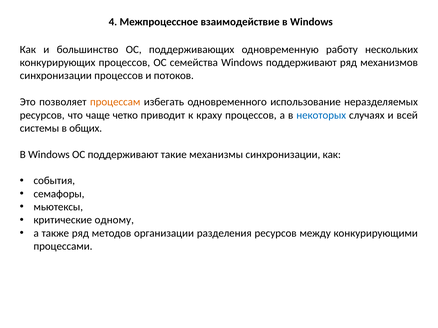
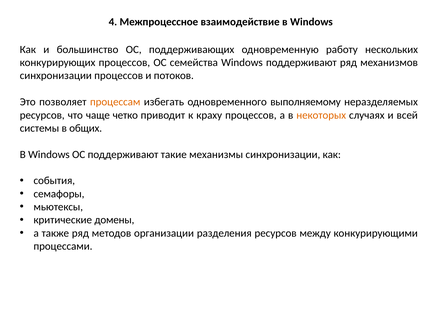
использование: использование -> выполняемому
некоторых colour: blue -> orange
одному: одному -> домены
